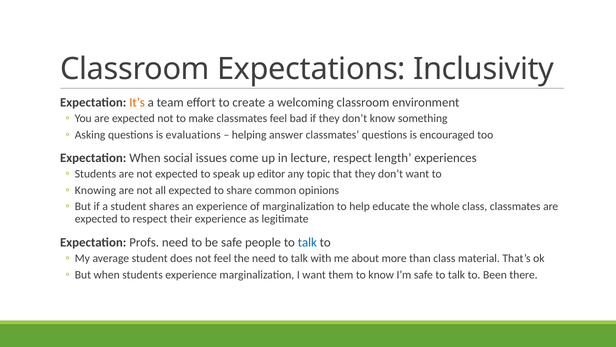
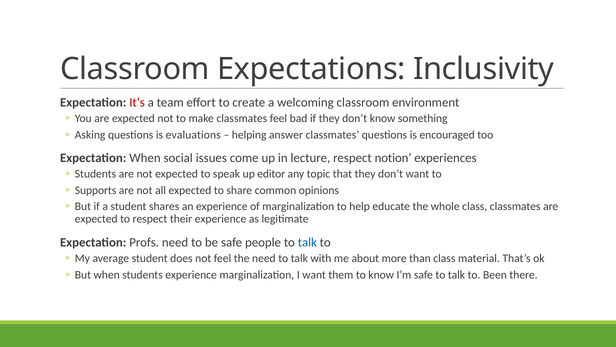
It’s colour: orange -> red
length: length -> notion
Knowing: Knowing -> Supports
